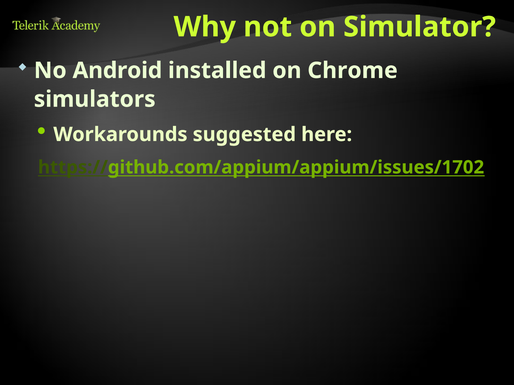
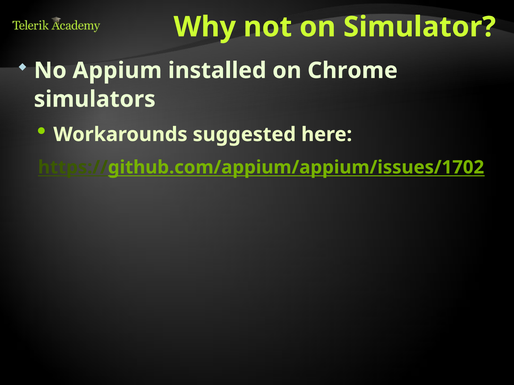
Android: Android -> Appium
